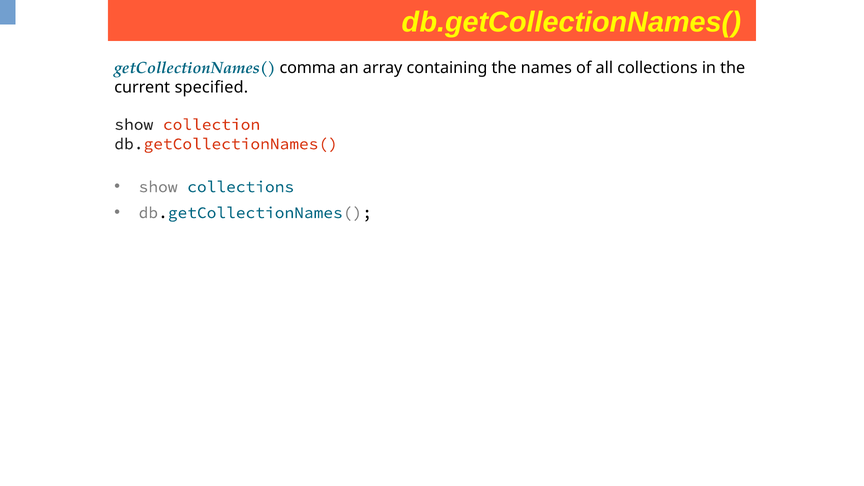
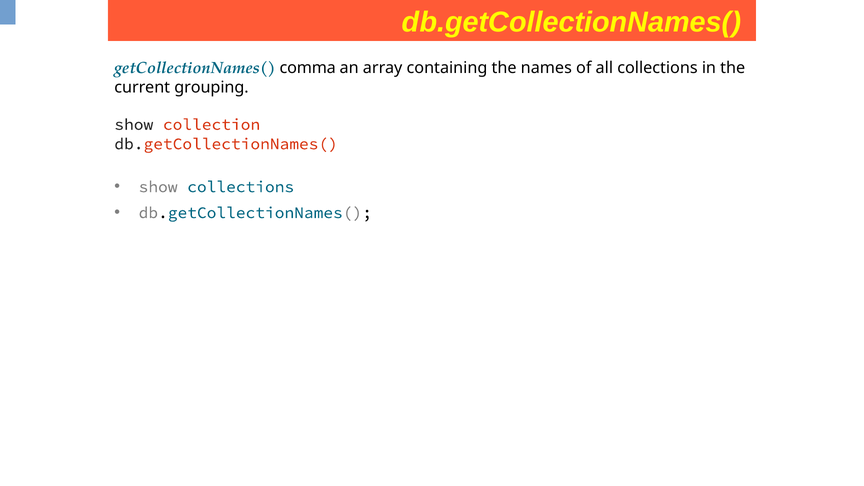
specified: specified -> grouping
